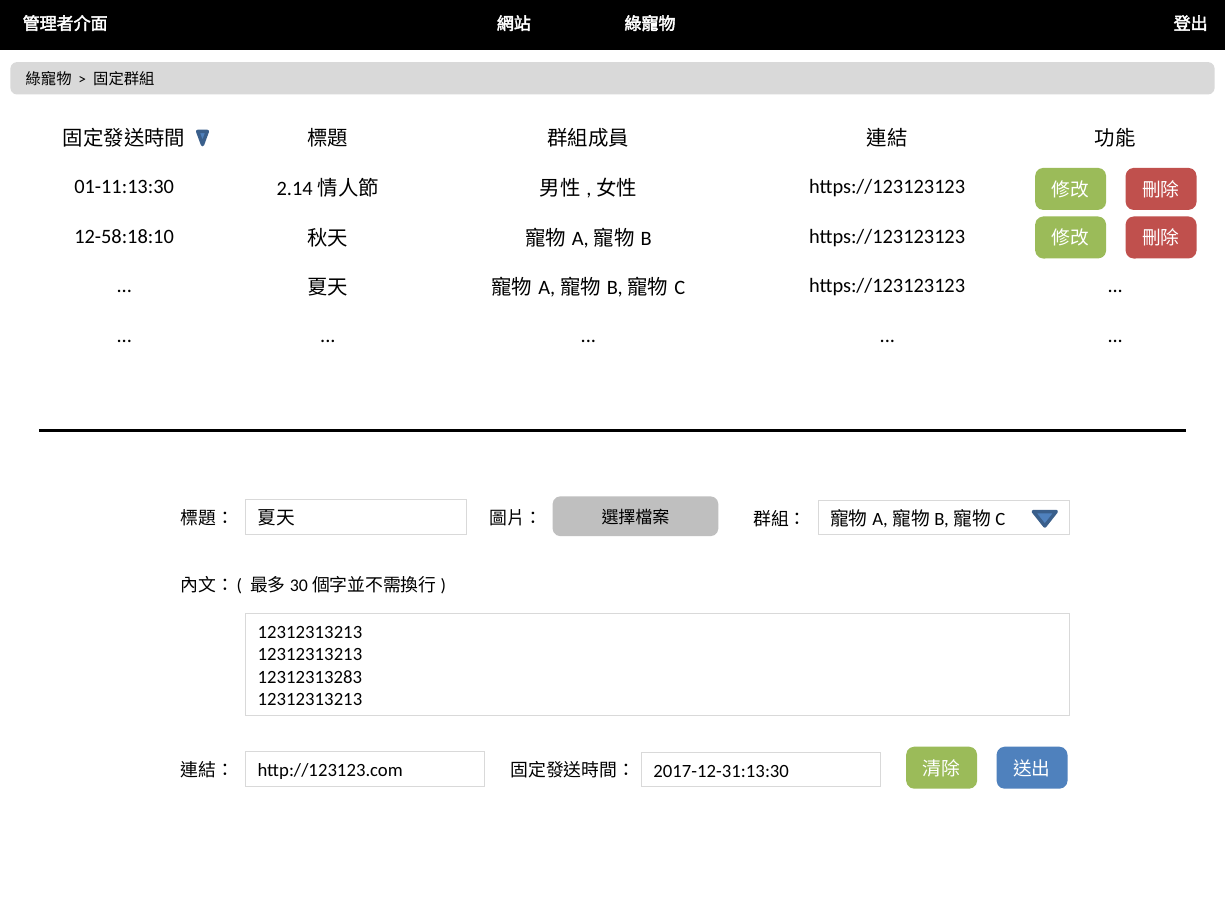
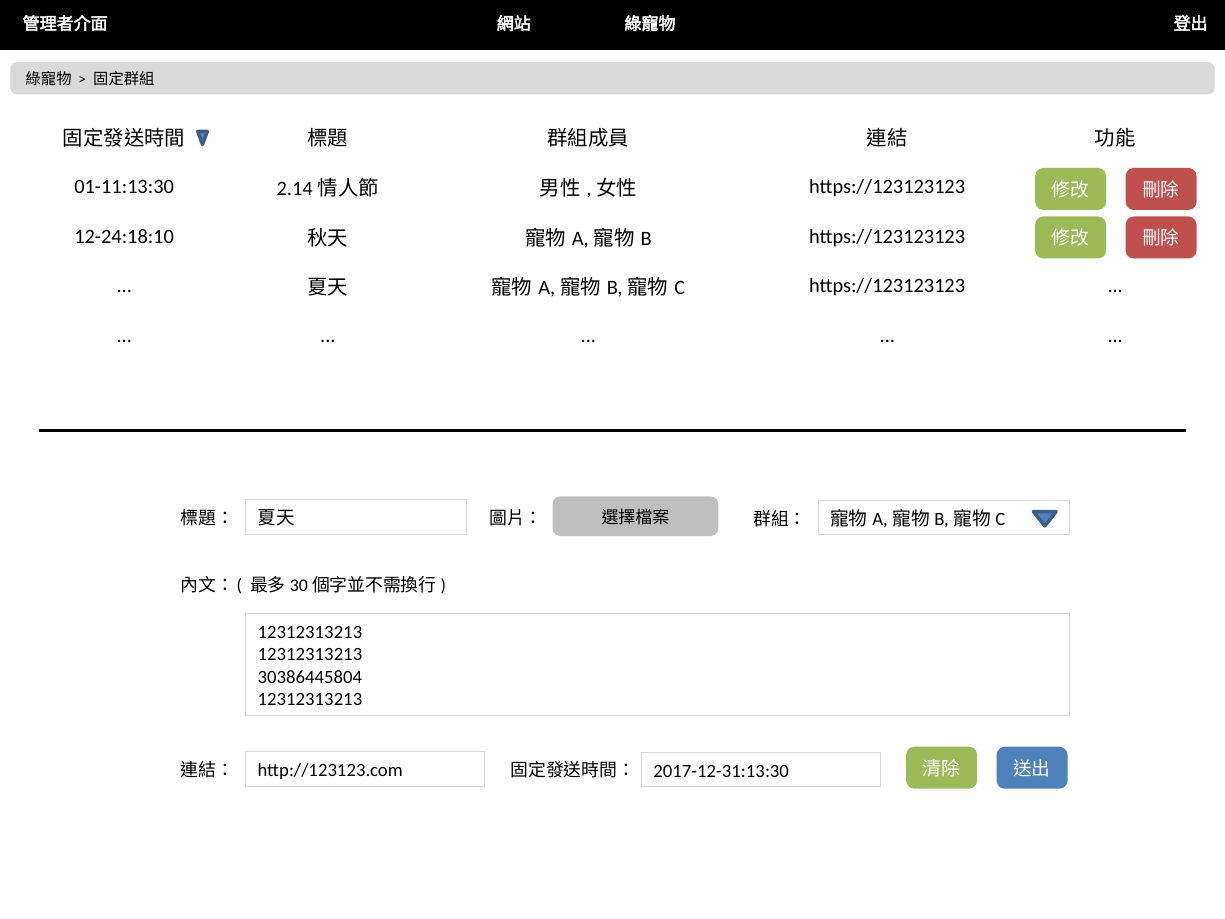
12-58:18:10: 12-58:18:10 -> 12-24:18:10
12312313283: 12312313283 -> 30386445804
